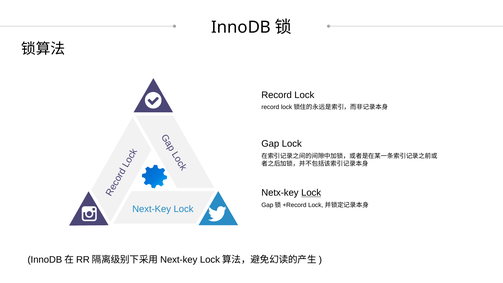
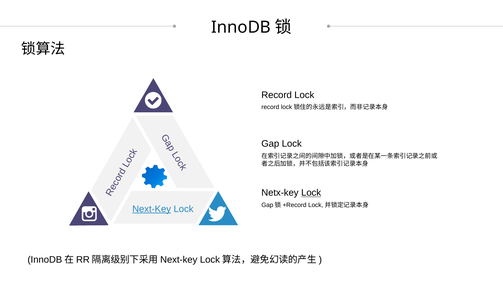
Next-Key underline: none -> present
